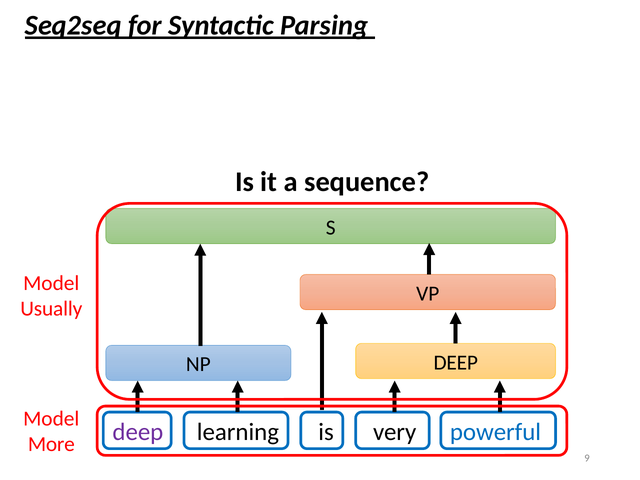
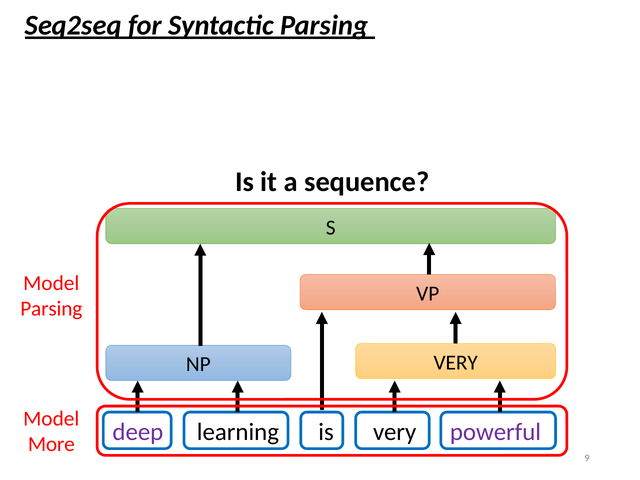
Usually at (51, 309): Usually -> Parsing
NP DEEP: DEEP -> VERY
powerful colour: blue -> purple
